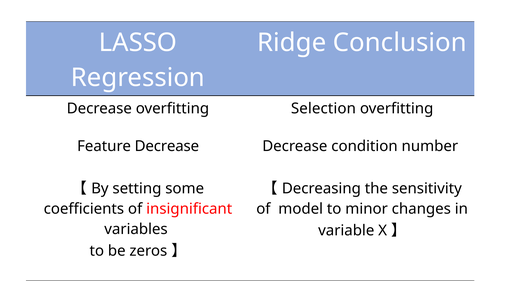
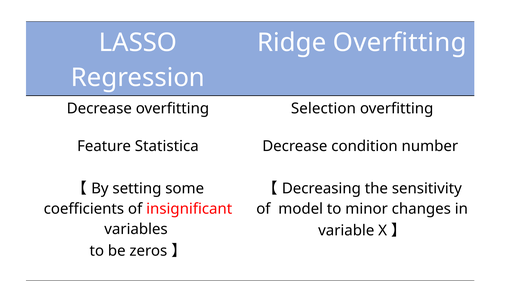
Ridge Conclusion: Conclusion -> Overfitting
Feature Decrease: Decrease -> Statistica
